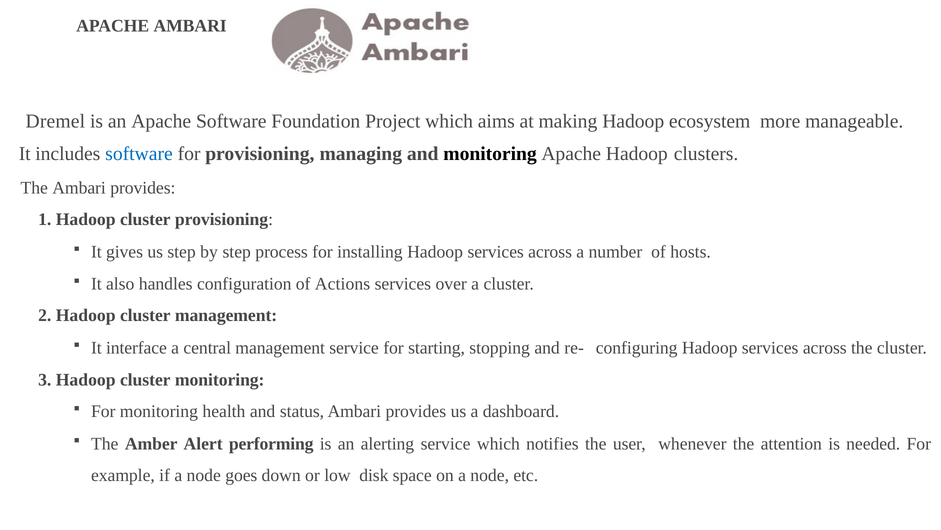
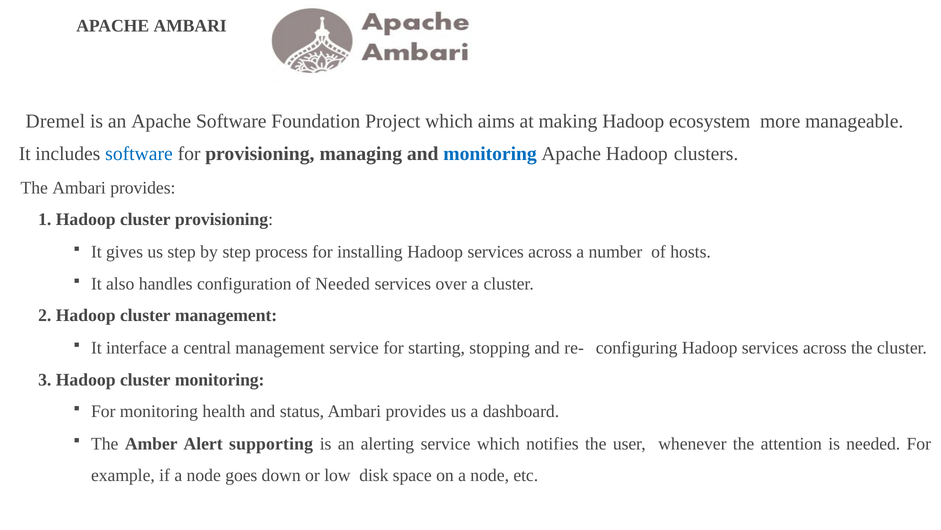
monitoring at (490, 154) colour: black -> blue
of Actions: Actions -> Needed
performing: performing -> supporting
